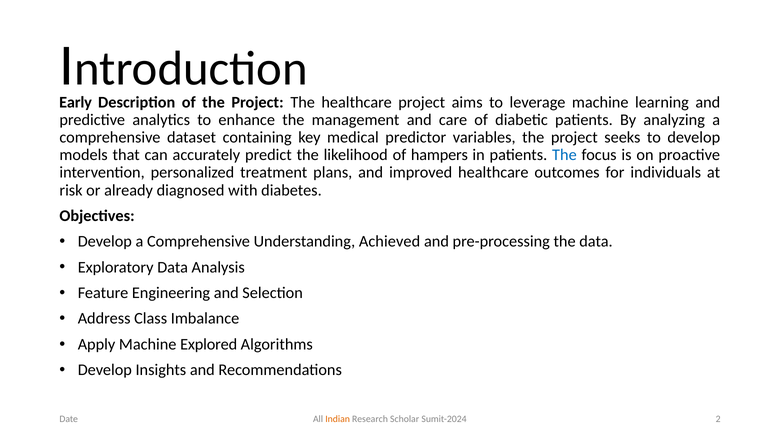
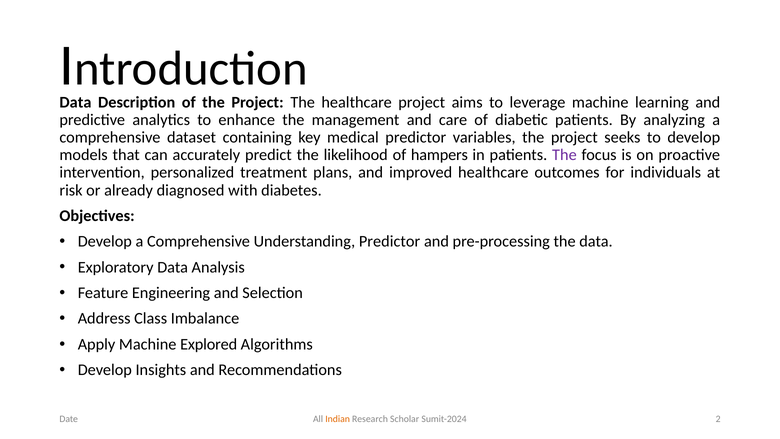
Early at (76, 102): Early -> Data
The at (564, 155) colour: blue -> purple
Understanding Achieved: Achieved -> Predictor
